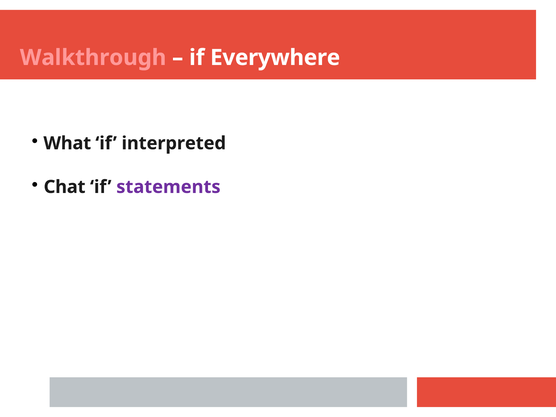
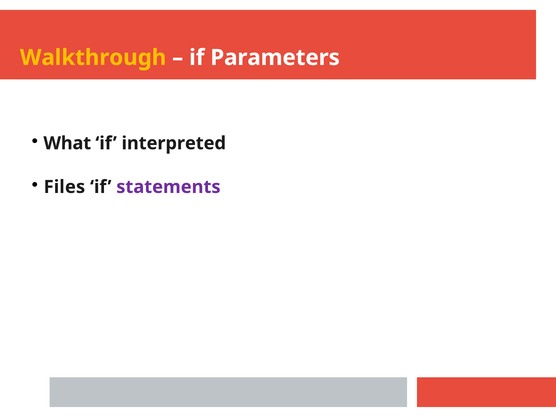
Walkthrough colour: pink -> yellow
Everywhere: Everywhere -> Parameters
Chat: Chat -> Files
